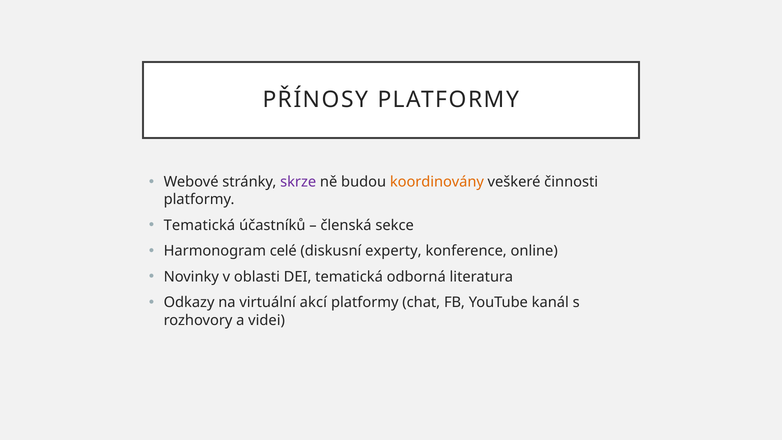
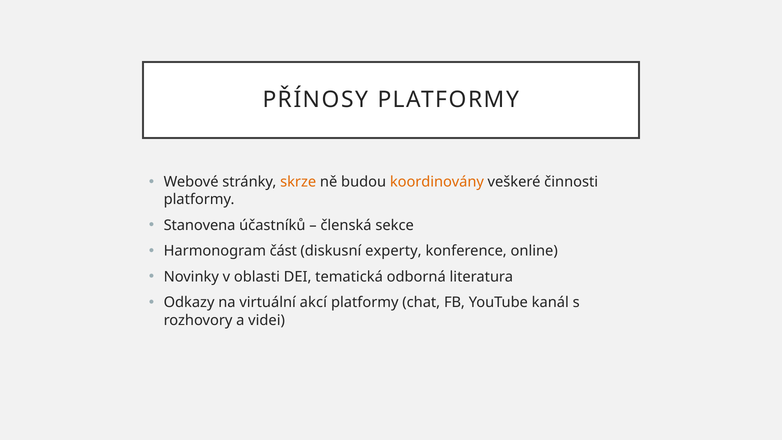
skrze colour: purple -> orange
Tematická at (199, 225): Tematická -> Stanovena
celé: celé -> část
